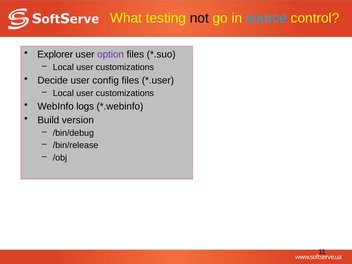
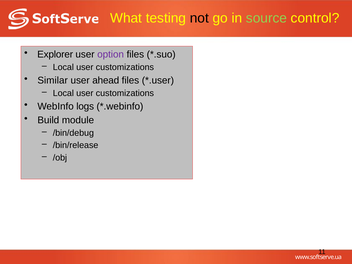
source colour: light blue -> light green
Decide: Decide -> Similar
config: config -> ahead
version: version -> module
